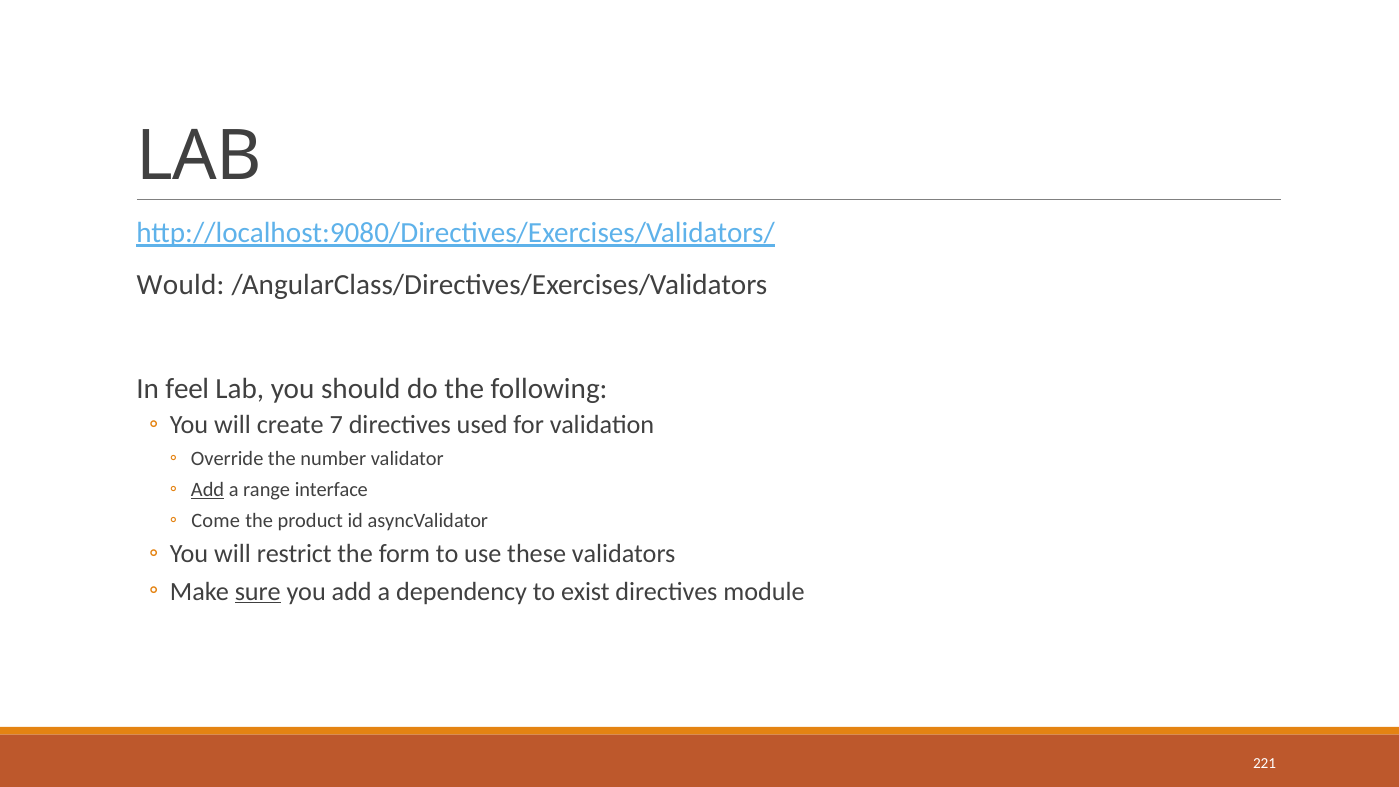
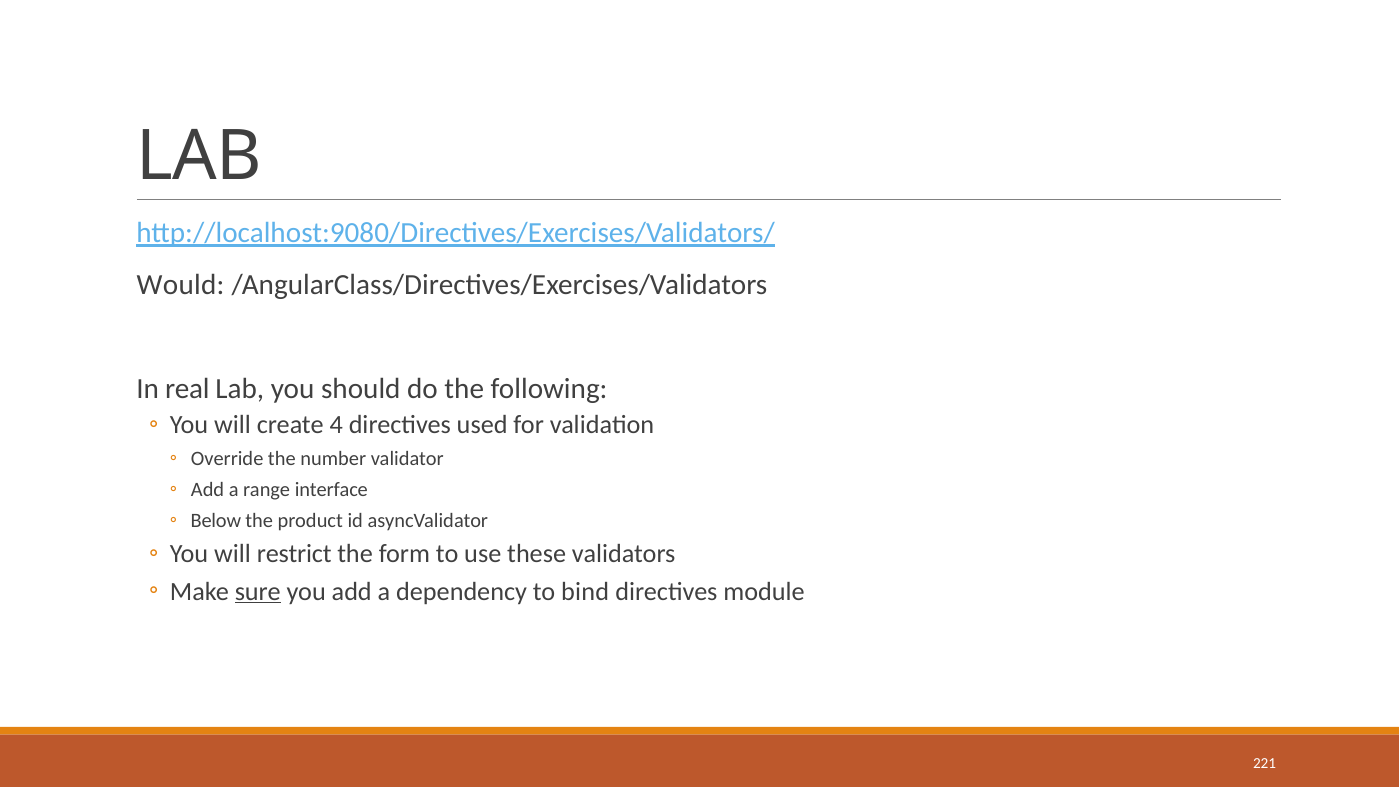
feel: feel -> real
7: 7 -> 4
Add at (208, 490) underline: present -> none
Come: Come -> Below
exist: exist -> bind
